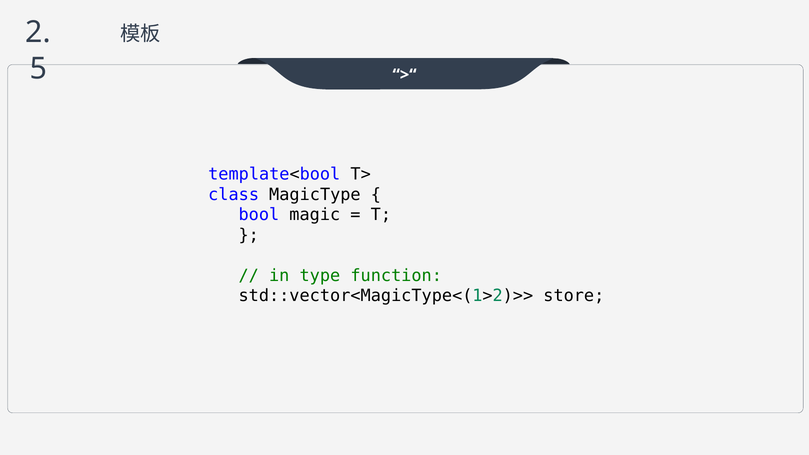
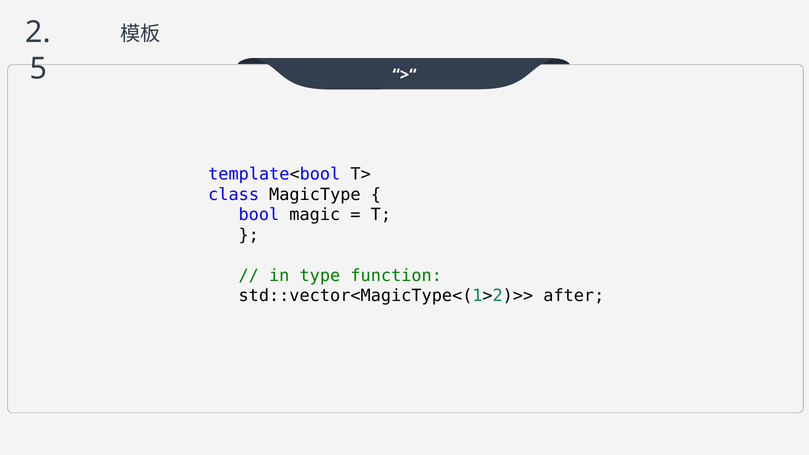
store: store -> after
